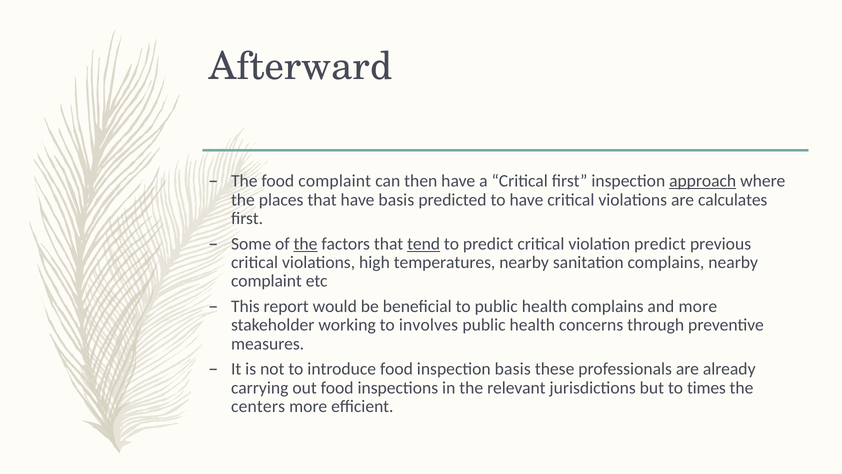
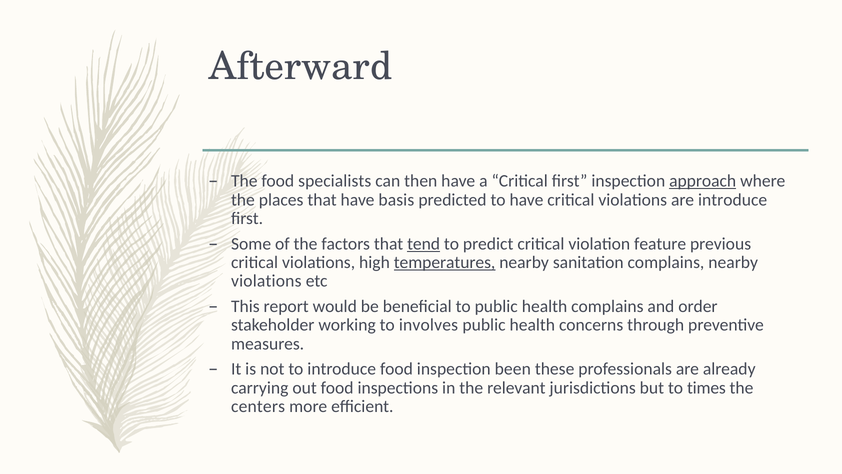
food complaint: complaint -> specialists
are calculates: calculates -> introduce
the at (306, 244) underline: present -> none
violation predict: predict -> feature
temperatures underline: none -> present
complaint at (266, 281): complaint -> violations
and more: more -> order
inspection basis: basis -> been
